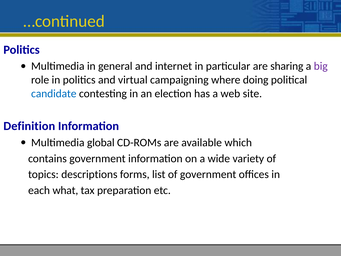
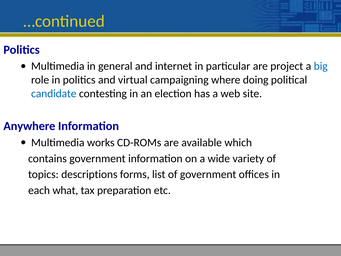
sharing: sharing -> project
big colour: purple -> blue
Definition: Definition -> Anywhere
global: global -> works
